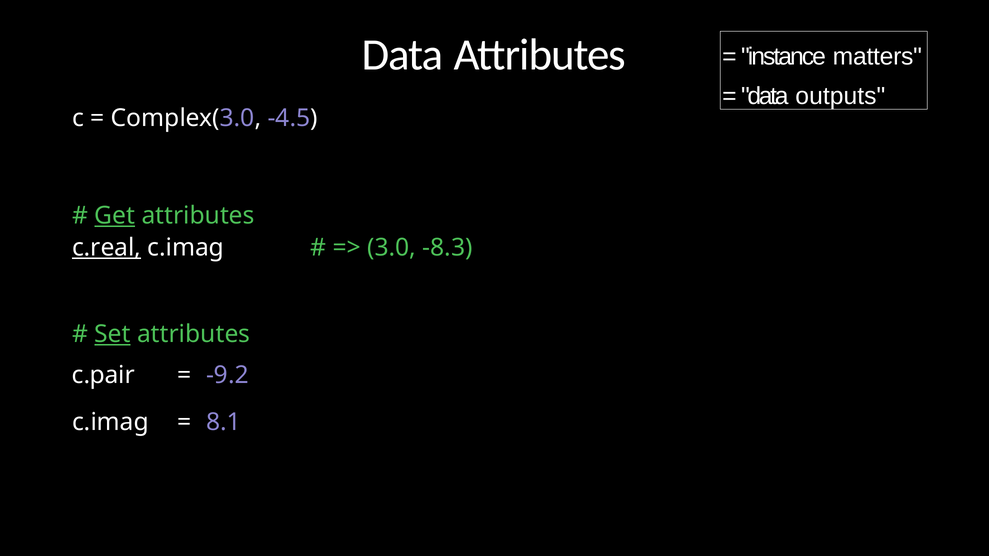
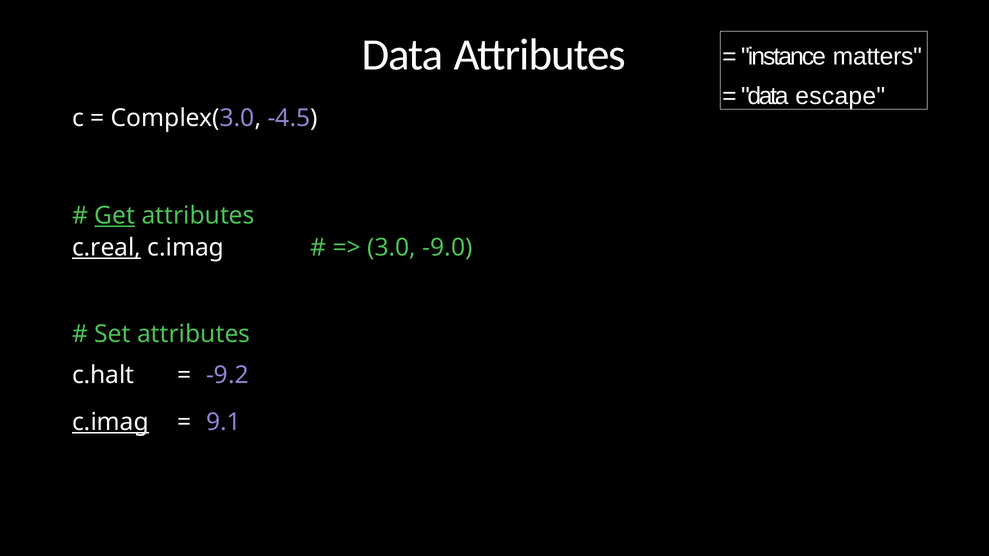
outputs: outputs -> escape
-8.3: -8.3 -> -9.0
Set underline: present -> none
c.pair: c.pair -> c.halt
c.imag at (111, 423) underline: none -> present
8.1: 8.1 -> 9.1
